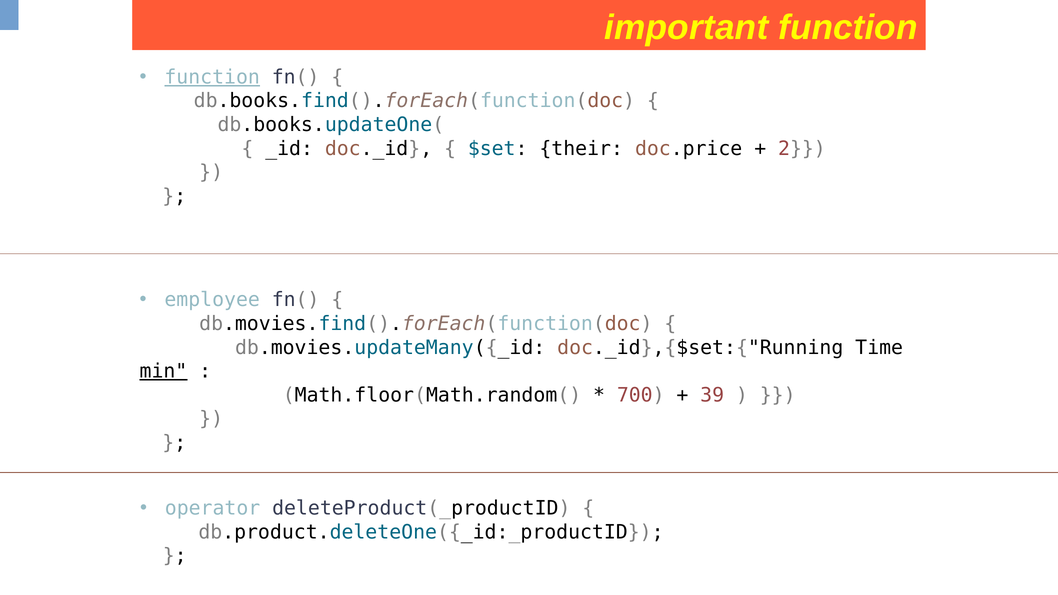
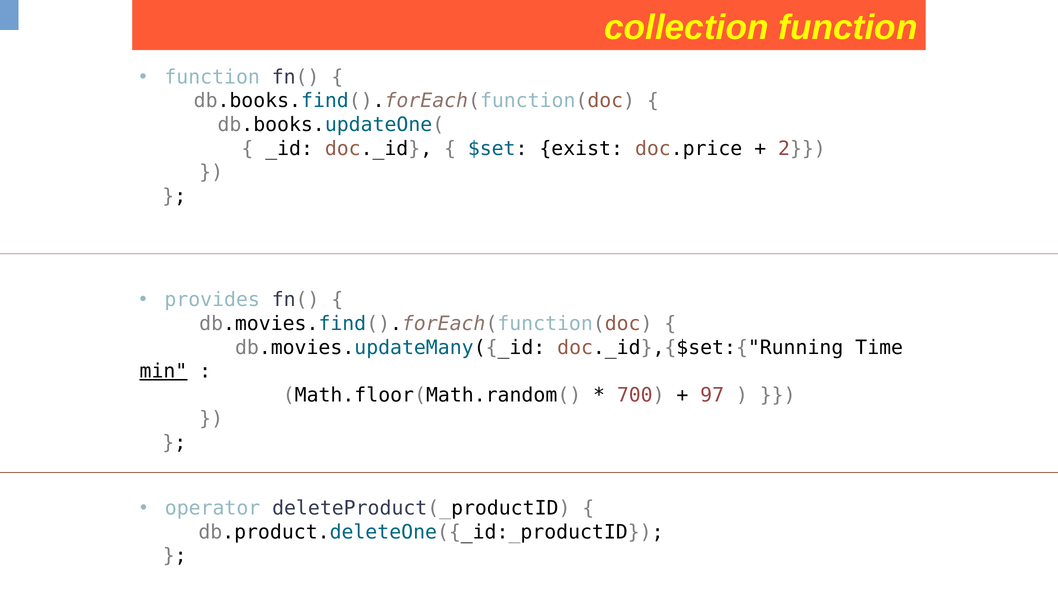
important: important -> collection
function at (212, 77) underline: present -> none
their: their -> exist
employee: employee -> provides
39: 39 -> 97
